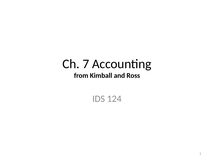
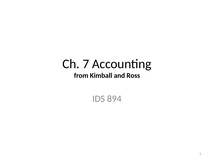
124: 124 -> 894
